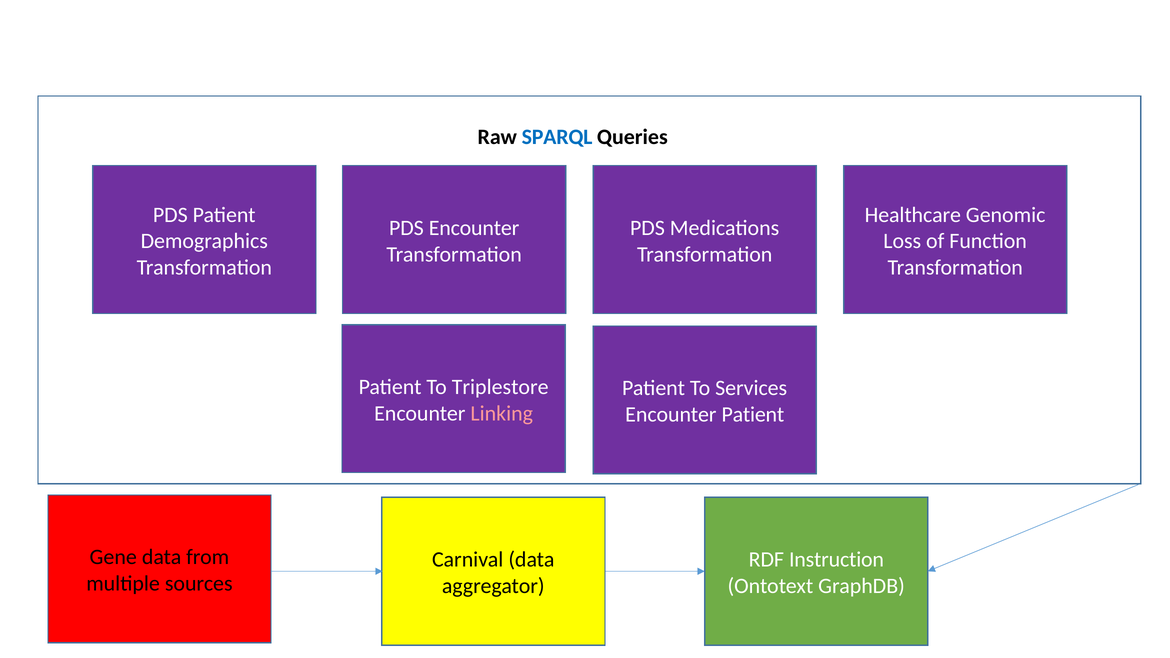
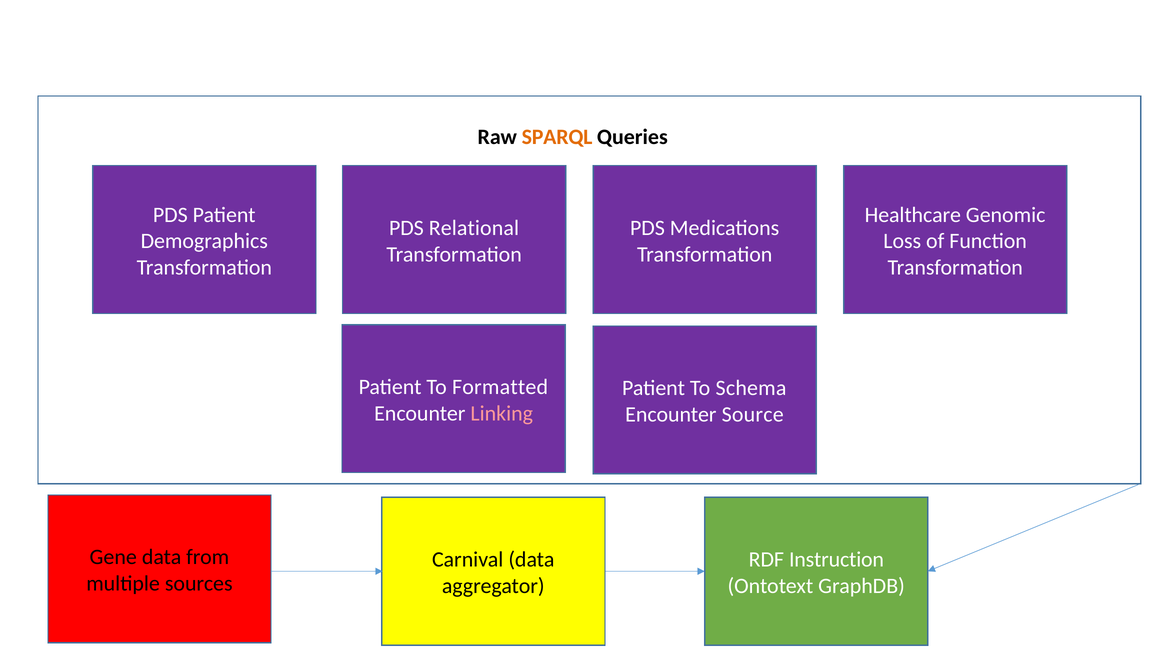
SPARQL colour: blue -> orange
PDS Encounter: Encounter -> Relational
Triplestore: Triplestore -> Formatted
Services: Services -> Schema
Encounter Patient: Patient -> Source
